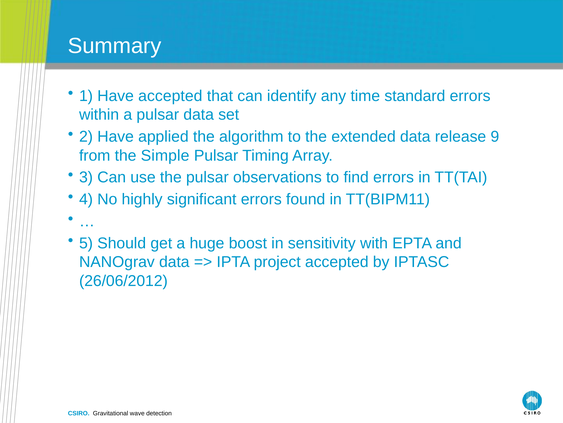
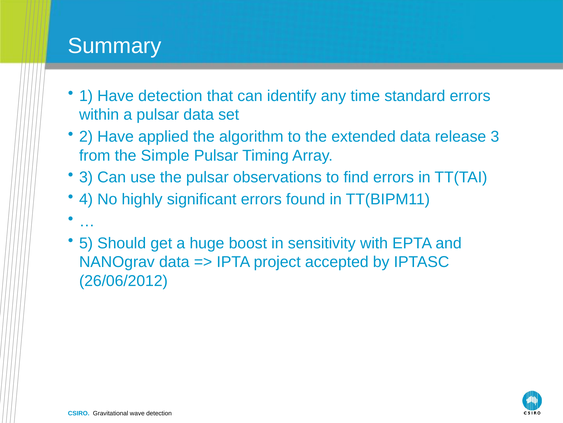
Have accepted: accepted -> detection
release 9: 9 -> 3
